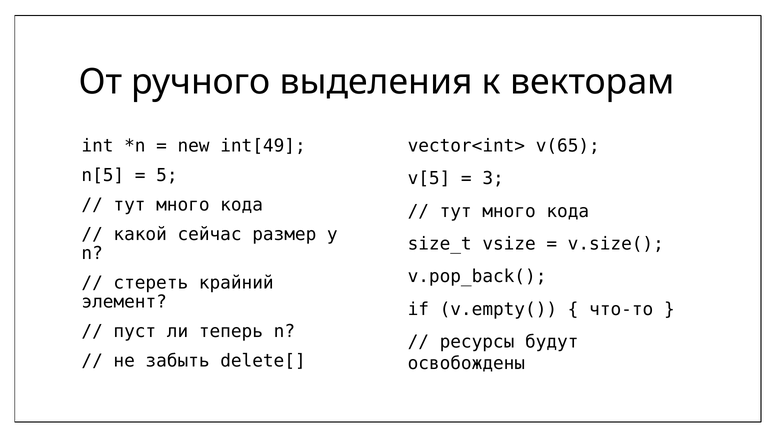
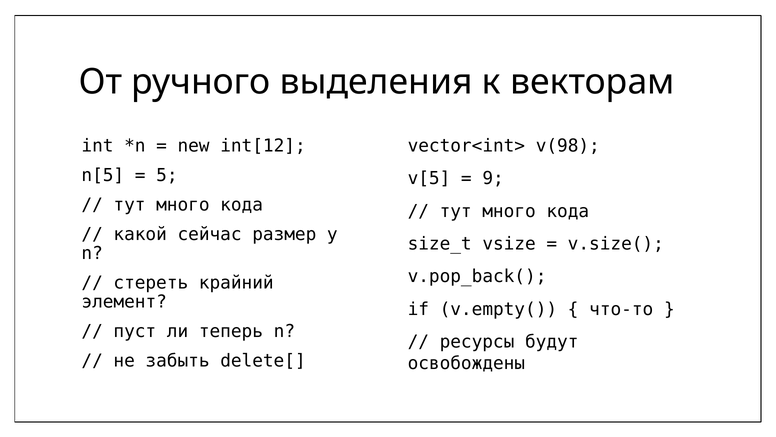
v(65: v(65 -> v(98
int[49: int[49 -> int[12
3: 3 -> 9
